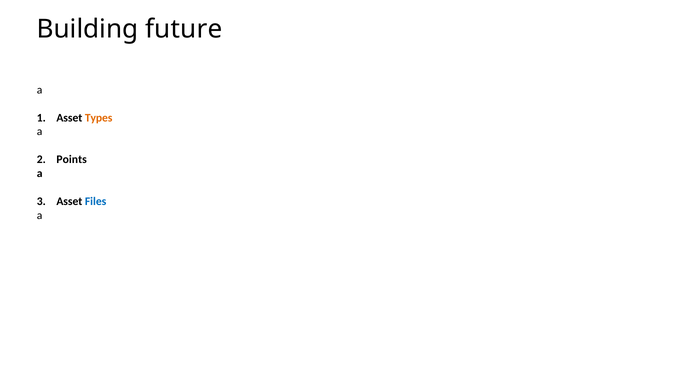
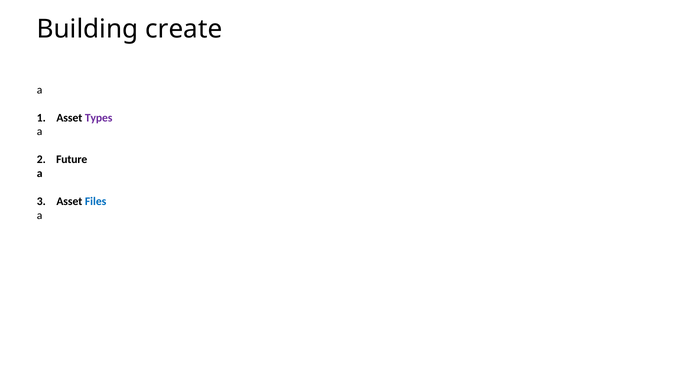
future: future -> create
Types colour: orange -> purple
Points: Points -> Future
